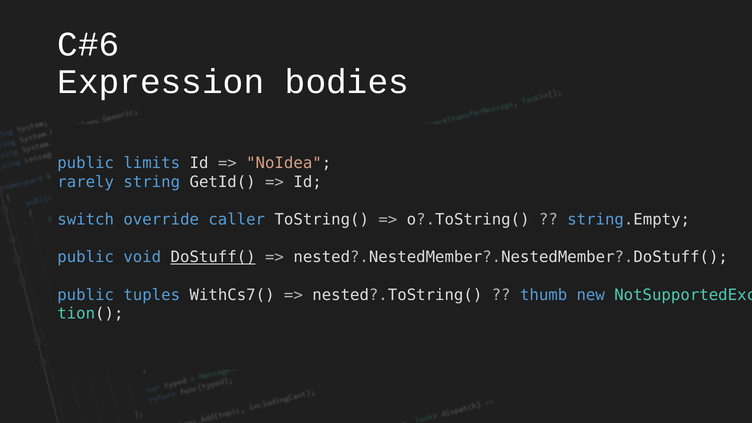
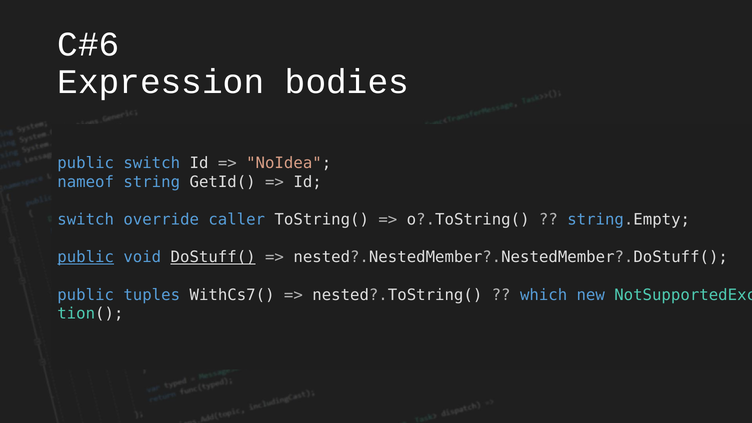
public limits: limits -> switch
rarely: rarely -> nameof
public at (86, 257) underline: none -> present
thumb: thumb -> which
